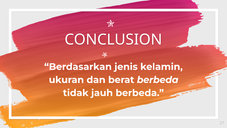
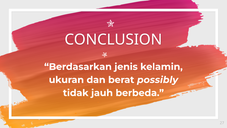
berat berbeda: berbeda -> possibly
